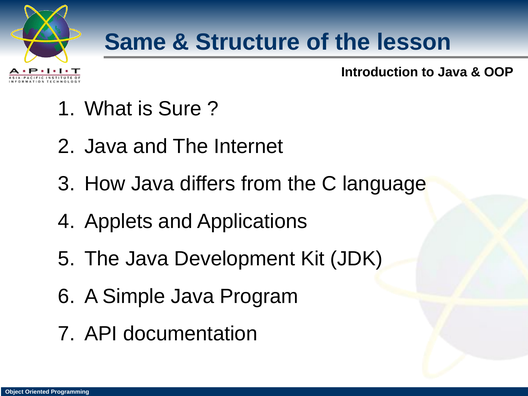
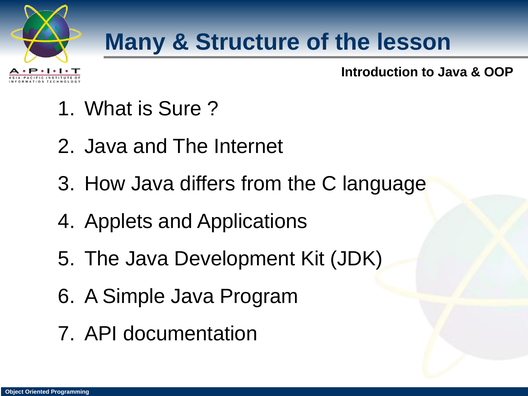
Same: Same -> Many
